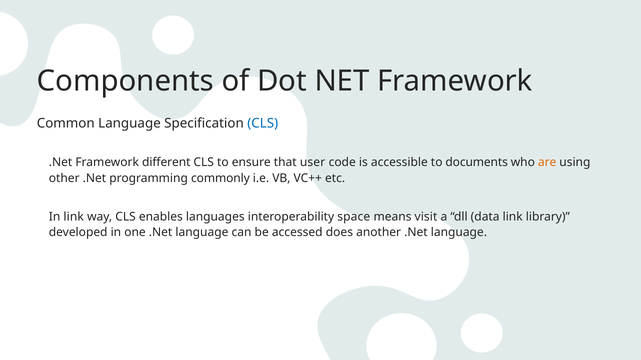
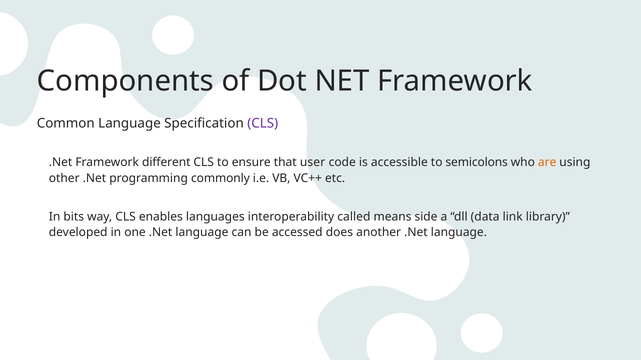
CLS at (263, 124) colour: blue -> purple
documents: documents -> semicolons
In link: link -> bits
space: space -> called
visit: visit -> side
